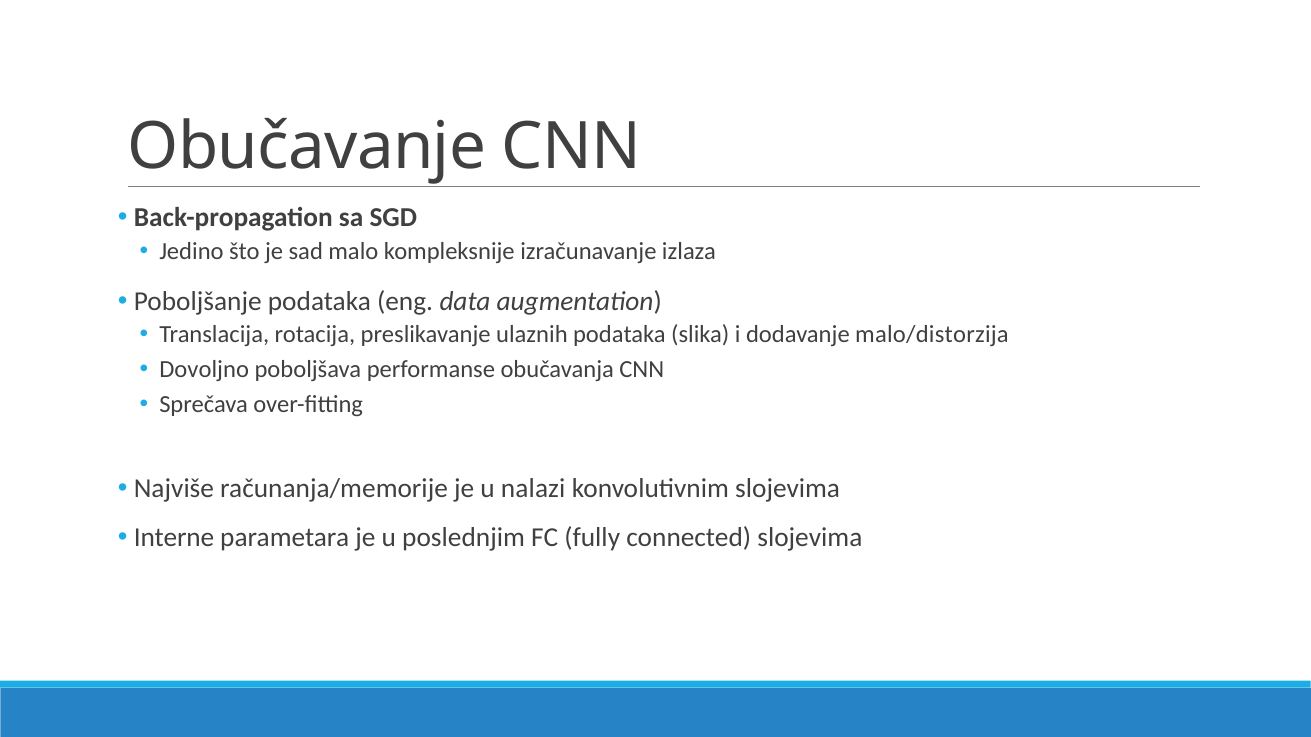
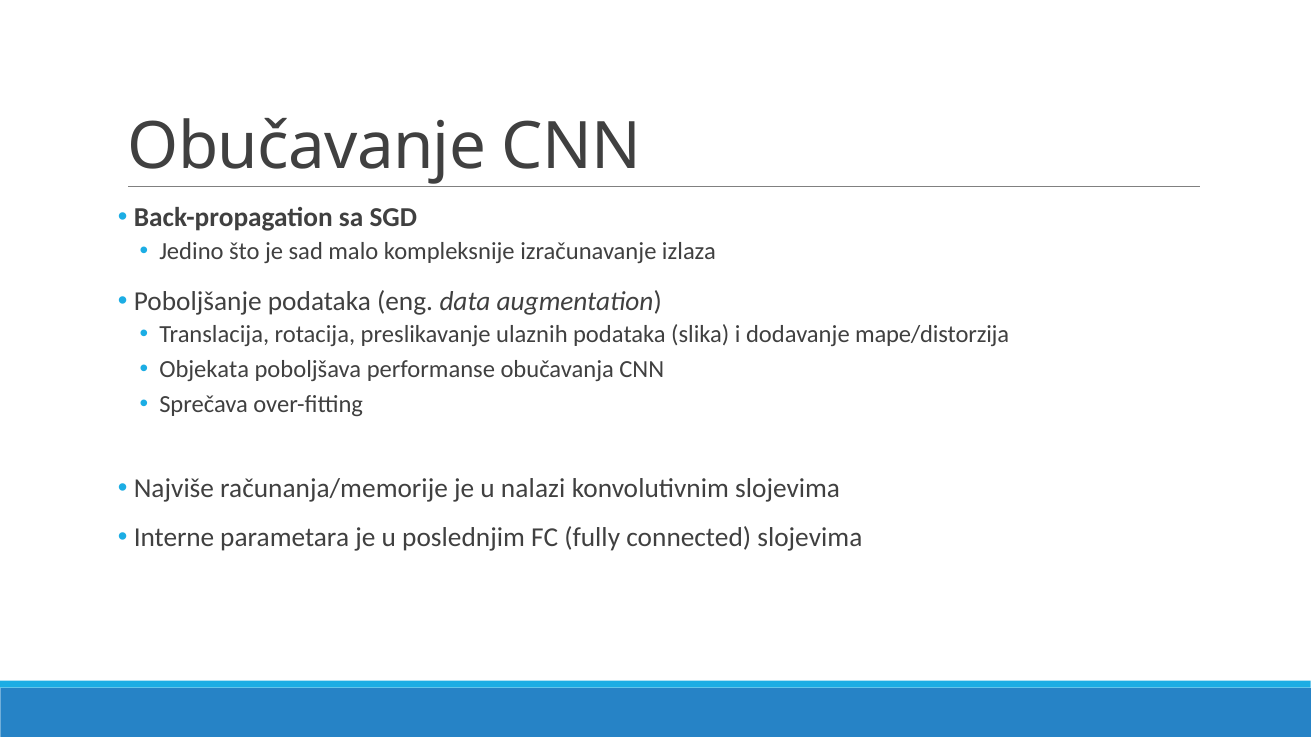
malo/distorzija: malo/distorzija -> mape/distorzija
Dovoljno: Dovoljno -> Objekata
